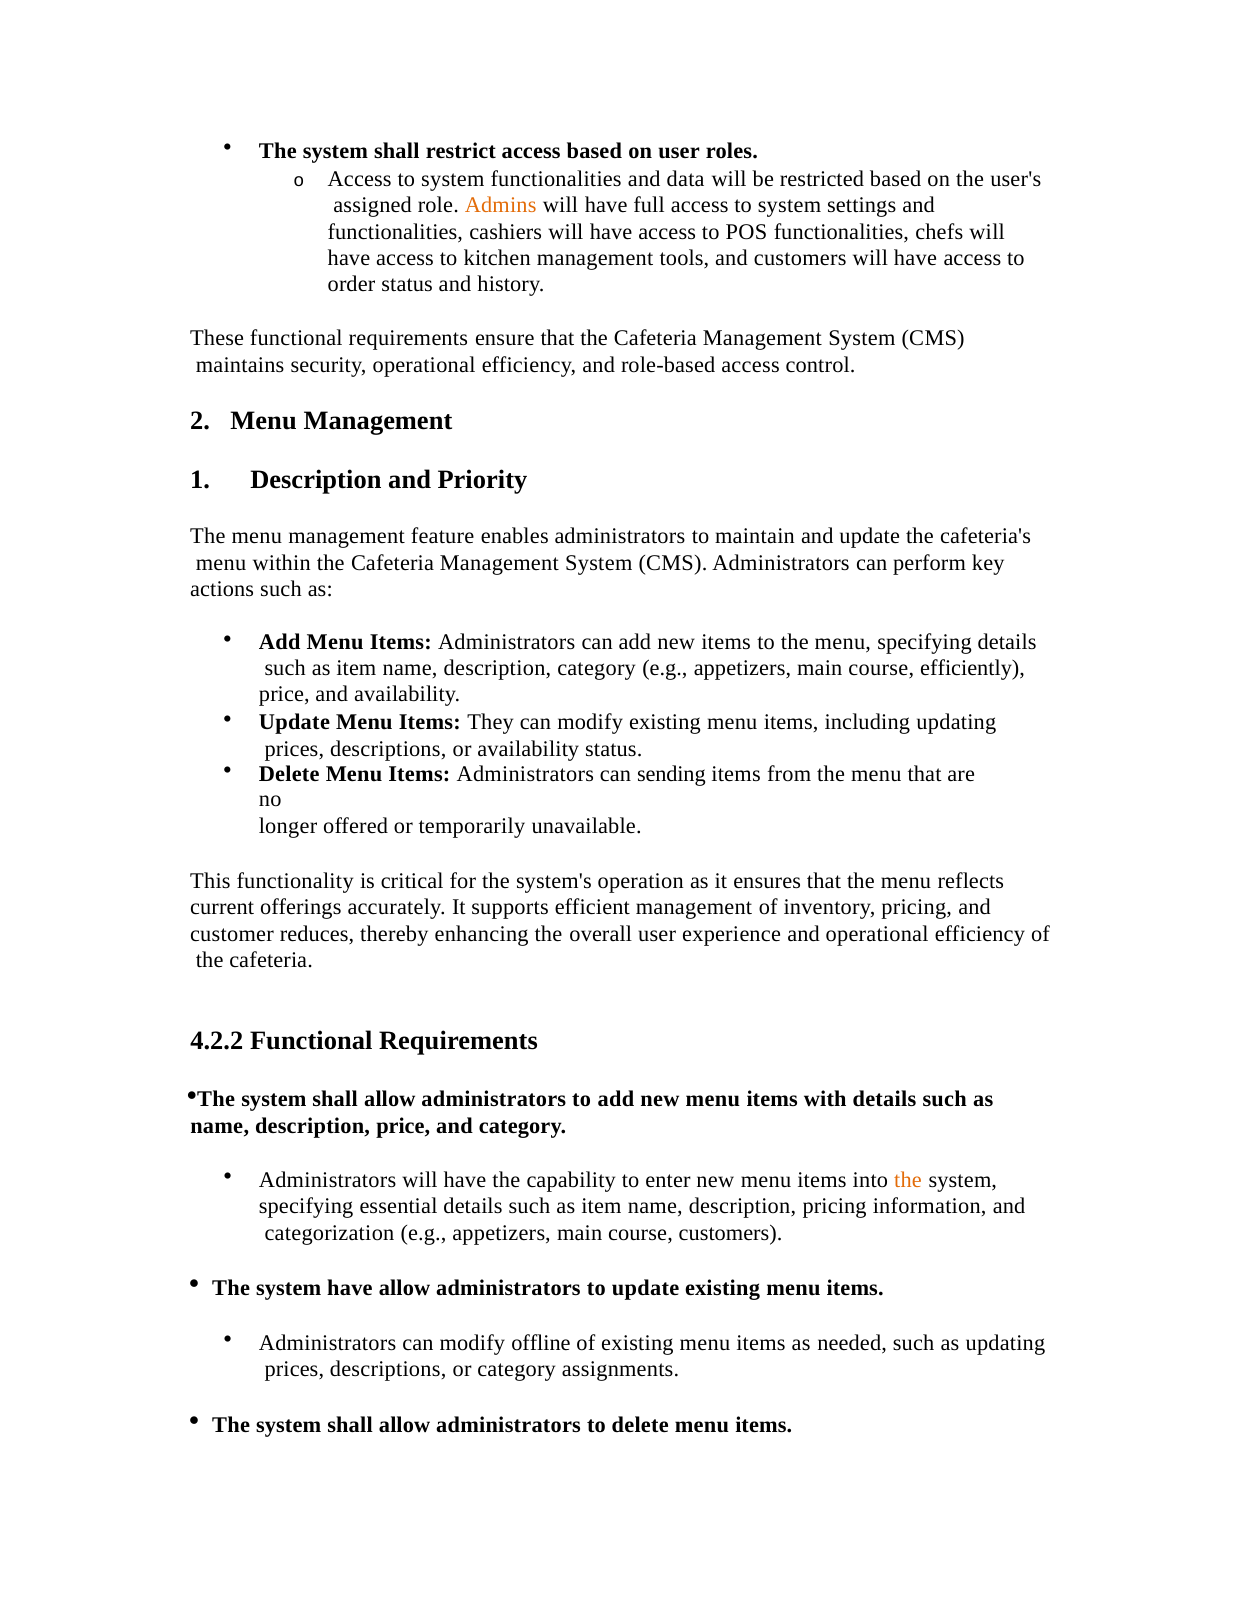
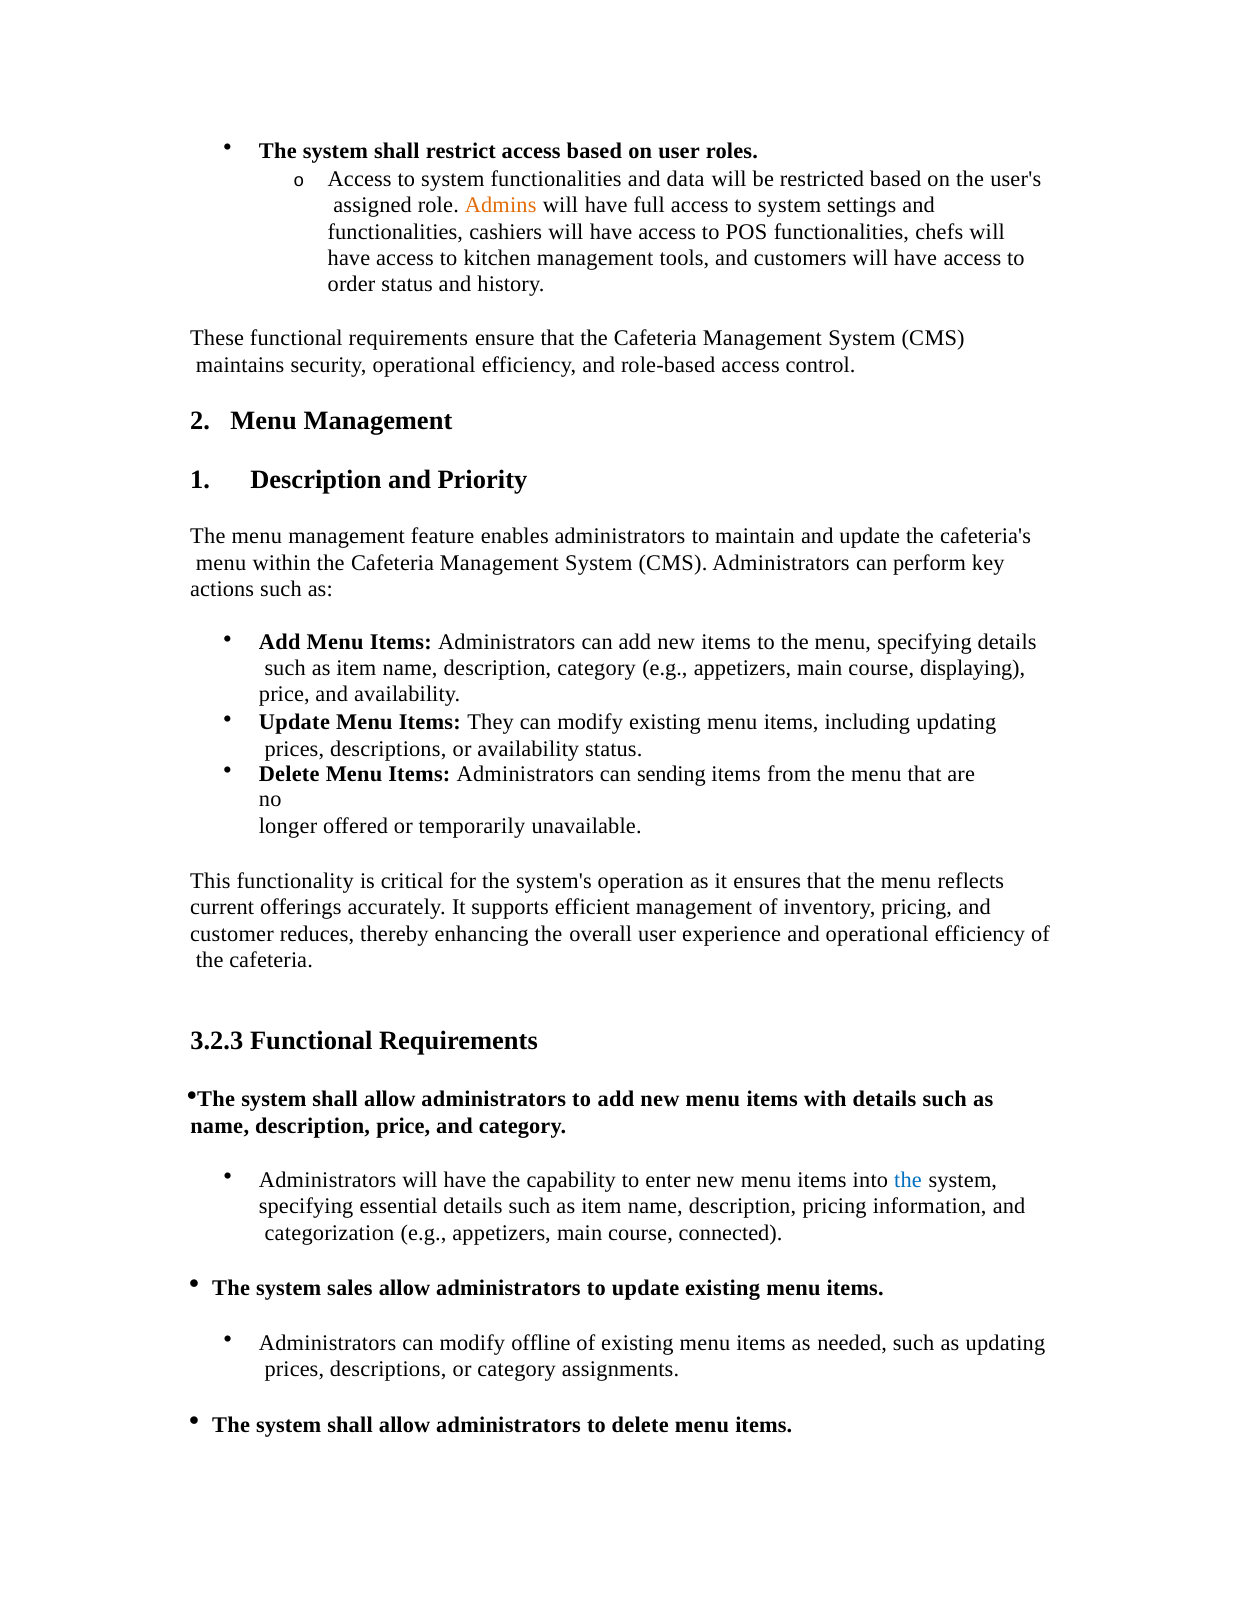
efficiently: efficiently -> displaying
4.2.2: 4.2.2 -> 3.2.3
the at (908, 1180) colour: orange -> blue
course customers: customers -> connected
system have: have -> sales
